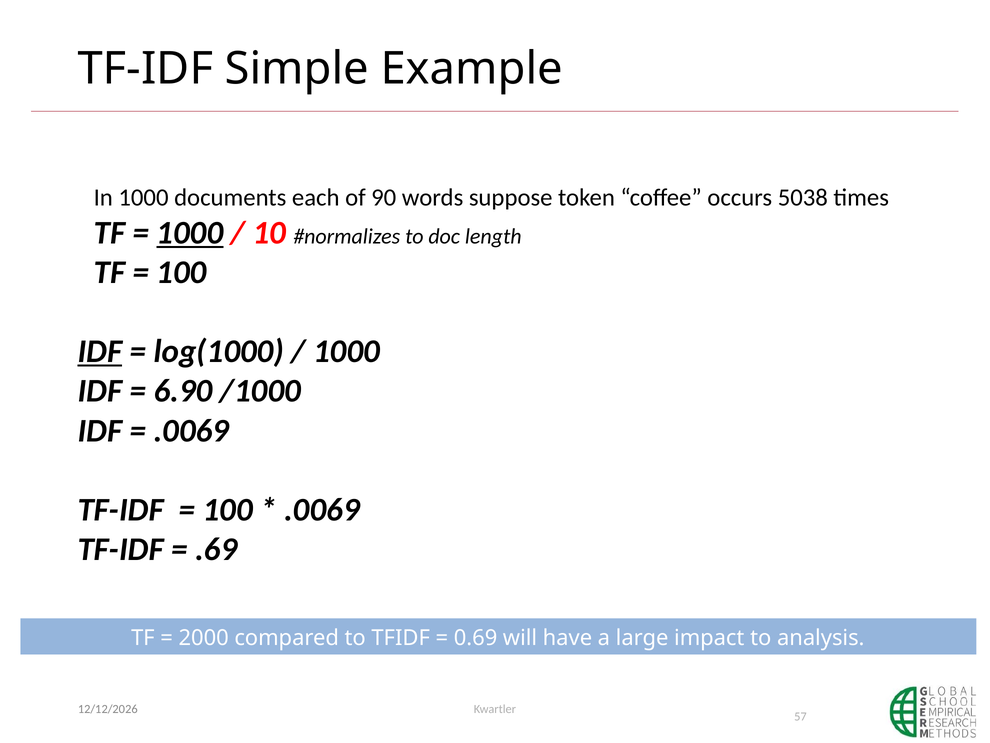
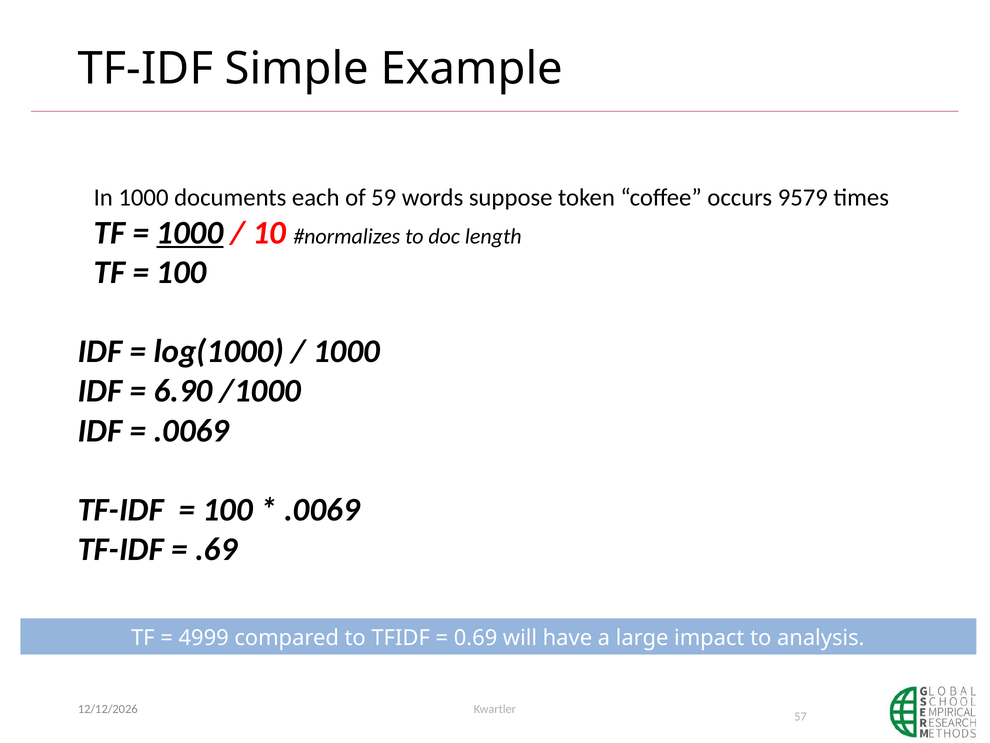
90: 90 -> 59
5038: 5038 -> 9579
IDF at (100, 351) underline: present -> none
2000: 2000 -> 4999
